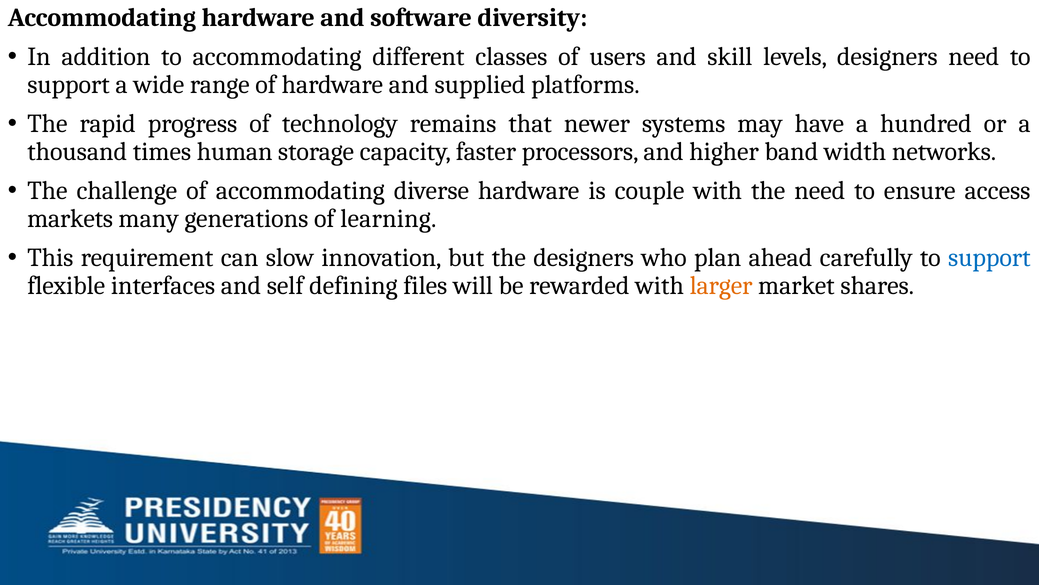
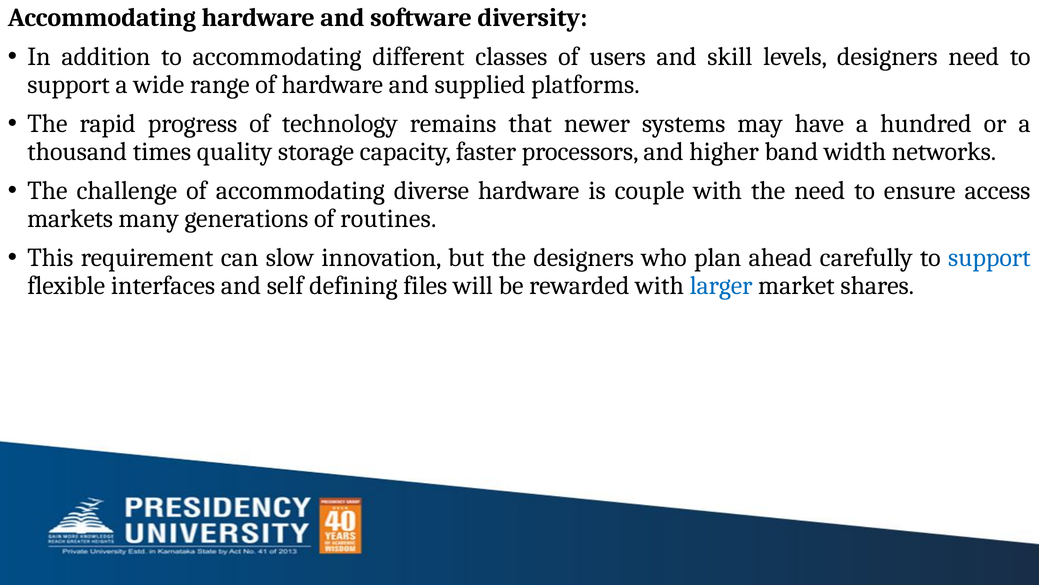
human: human -> quality
learning: learning -> routines
larger colour: orange -> blue
